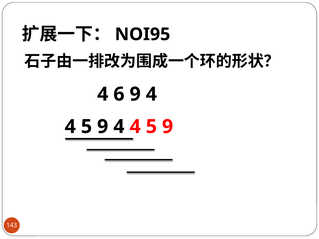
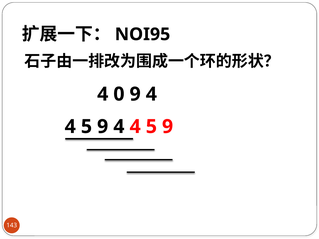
6: 6 -> 0
